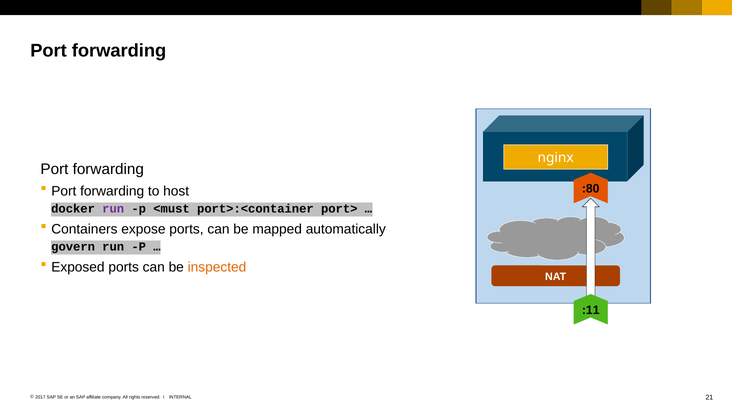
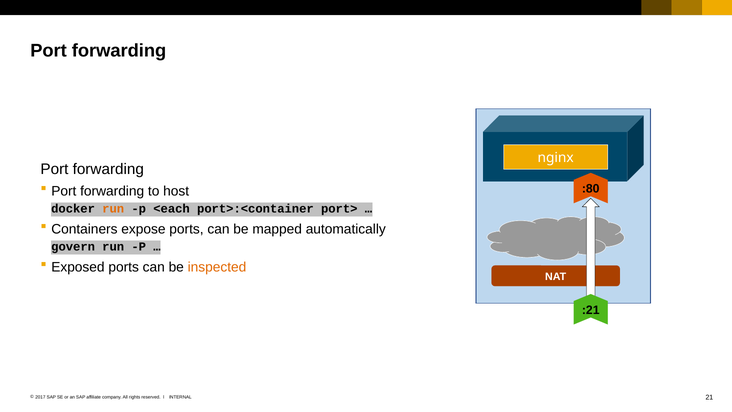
run at (113, 209) colour: purple -> orange
<must: <must -> <each
:11: :11 -> :21
